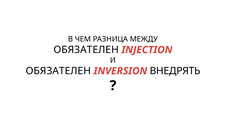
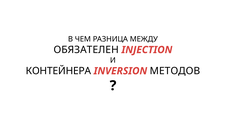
ОБЯЗАТЕЛЕН at (58, 71): ОБЯЗАТЕЛЕН -> КОНТЕЙНЕРА
ВНЕДРЯТЬ: ВНЕДРЯТЬ -> МЕТОДОВ
